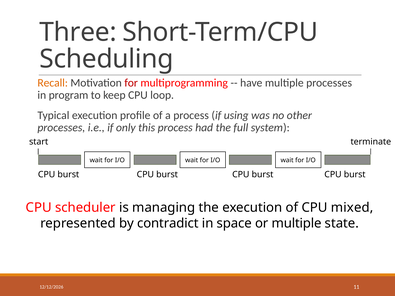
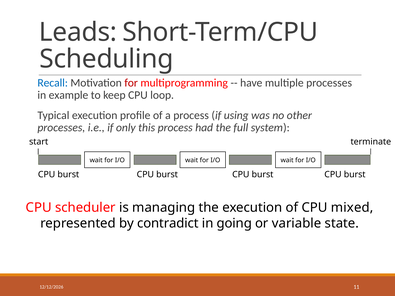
Three: Three -> Leads
Recall colour: orange -> blue
program: program -> example
space: space -> going
or multiple: multiple -> variable
